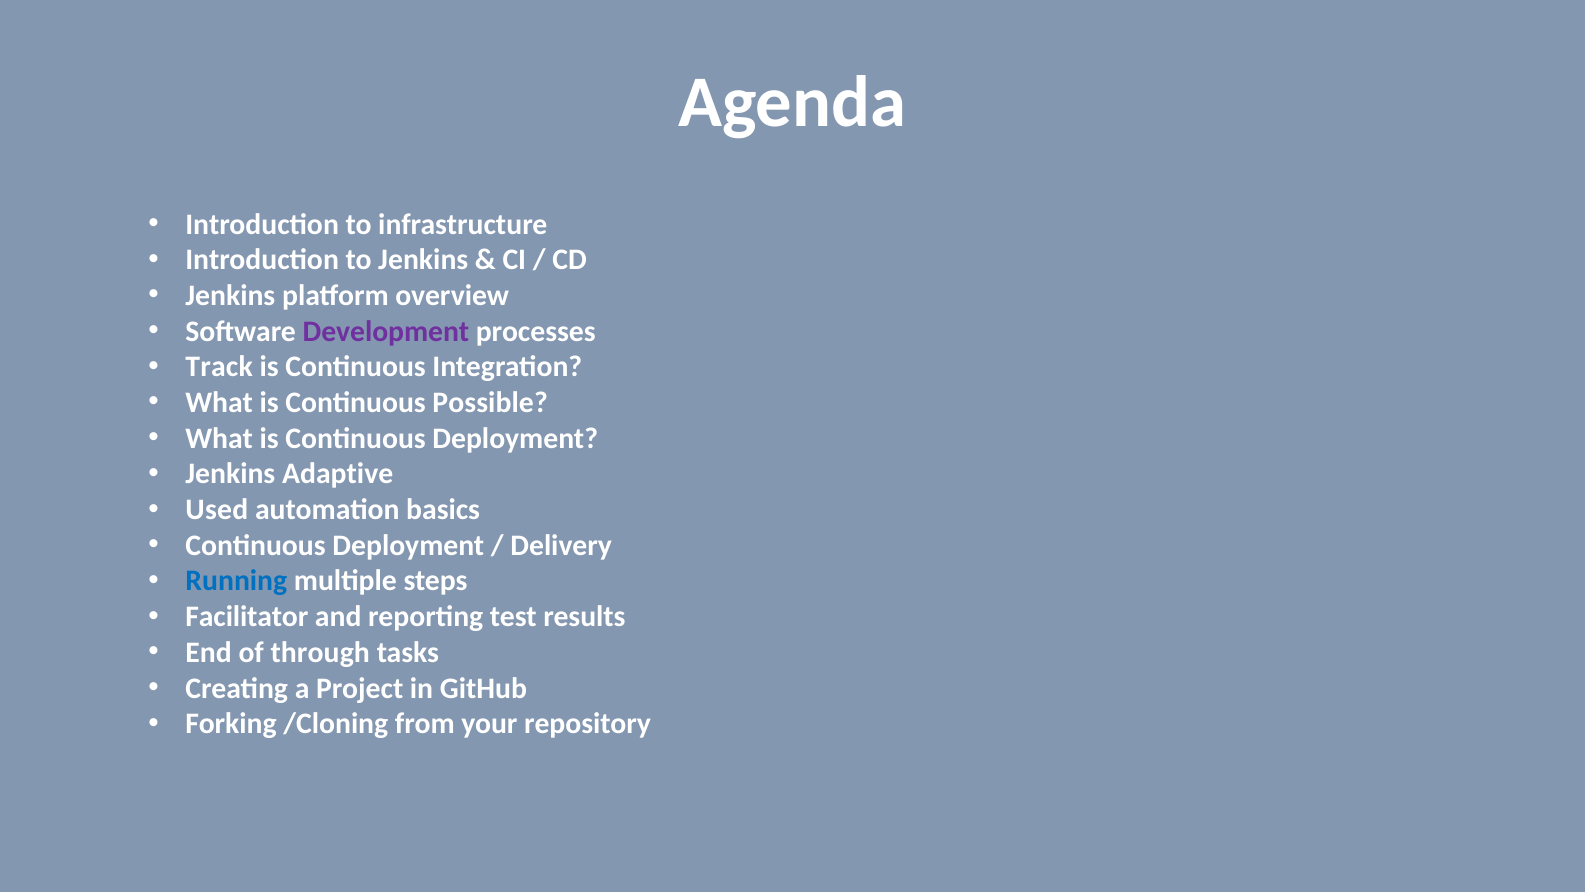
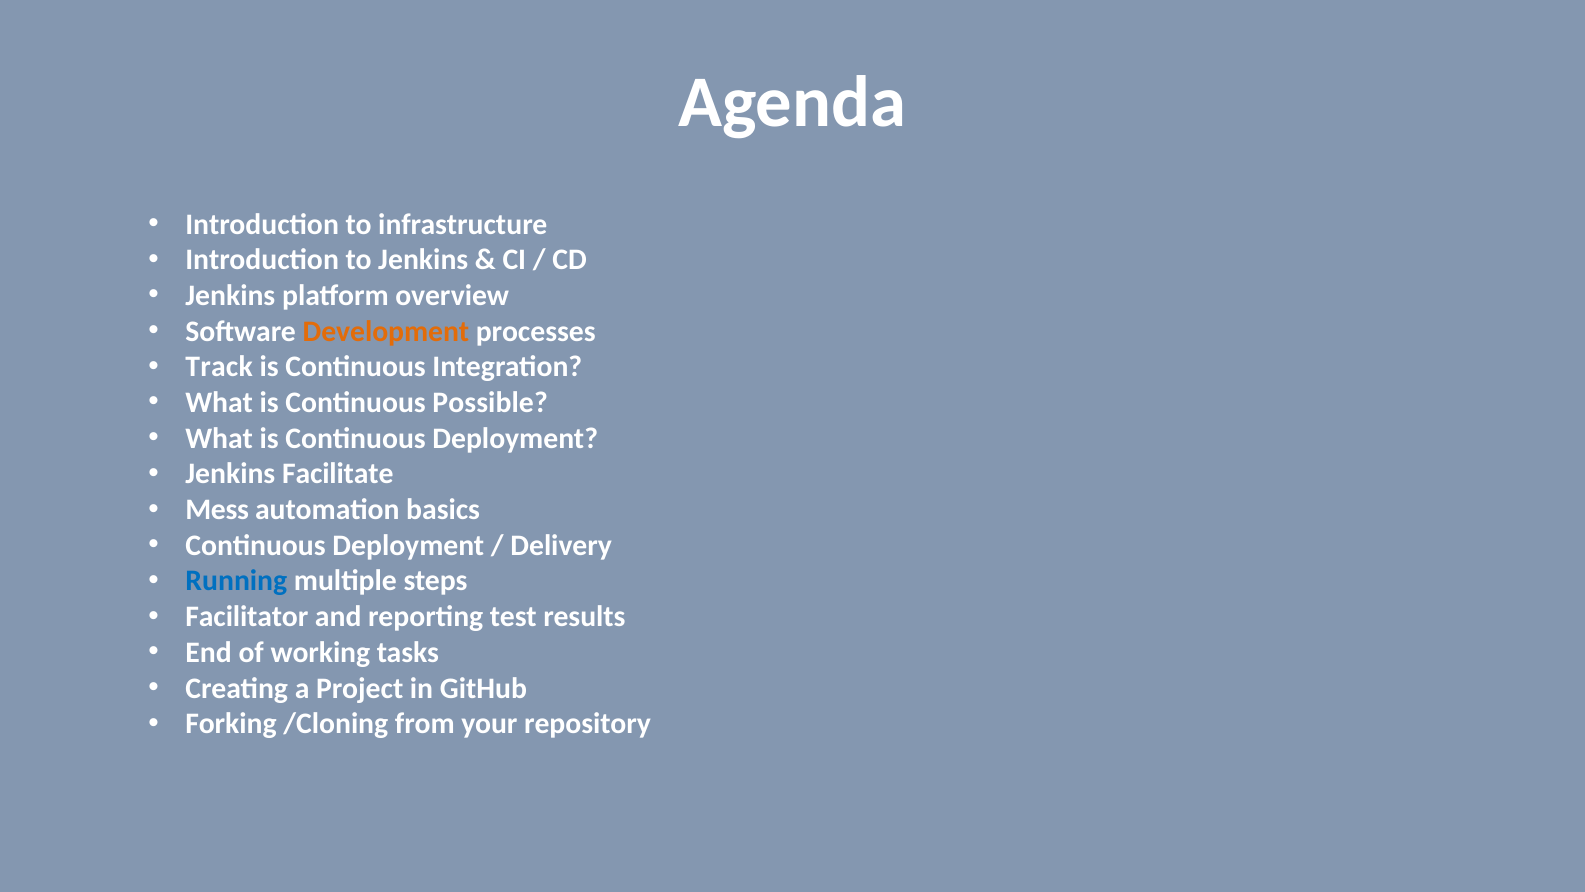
Development colour: purple -> orange
Adaptive: Adaptive -> Facilitate
Used: Used -> Mess
through: through -> working
